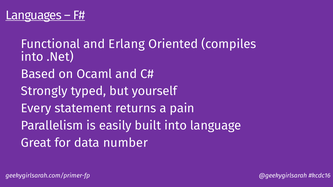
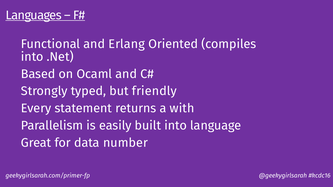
yourself: yourself -> friendly
pain: pain -> with
